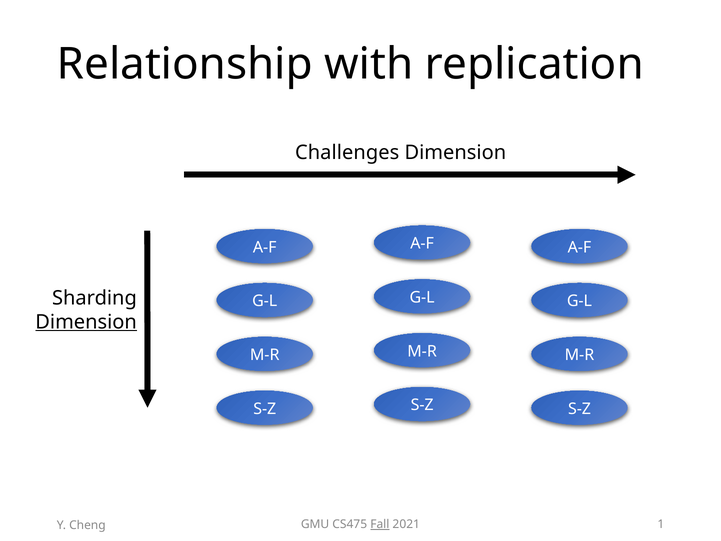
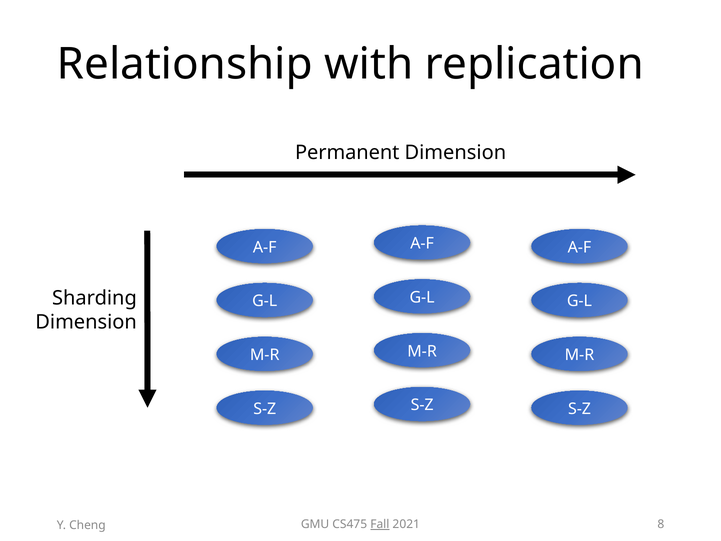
Challenges: Challenges -> Permanent
Dimension at (86, 322) underline: present -> none
1: 1 -> 8
